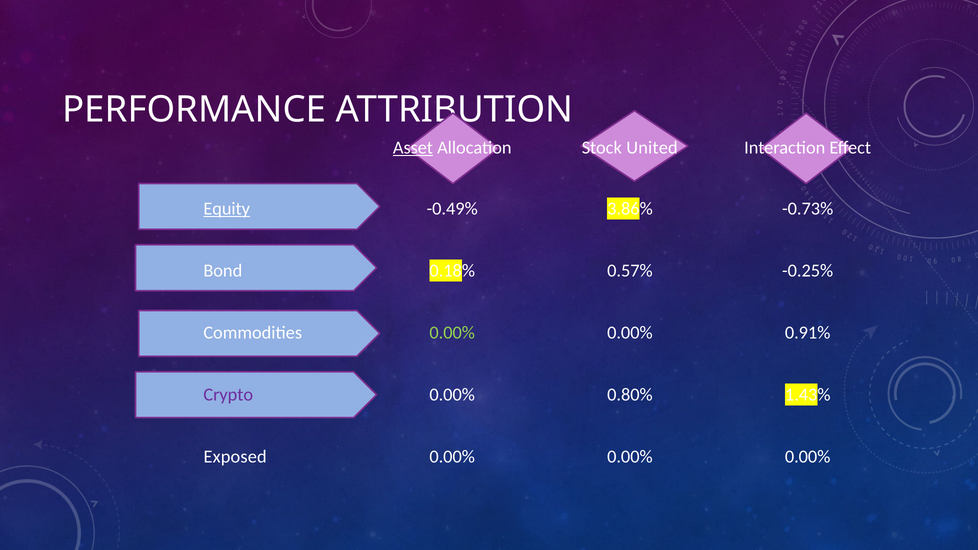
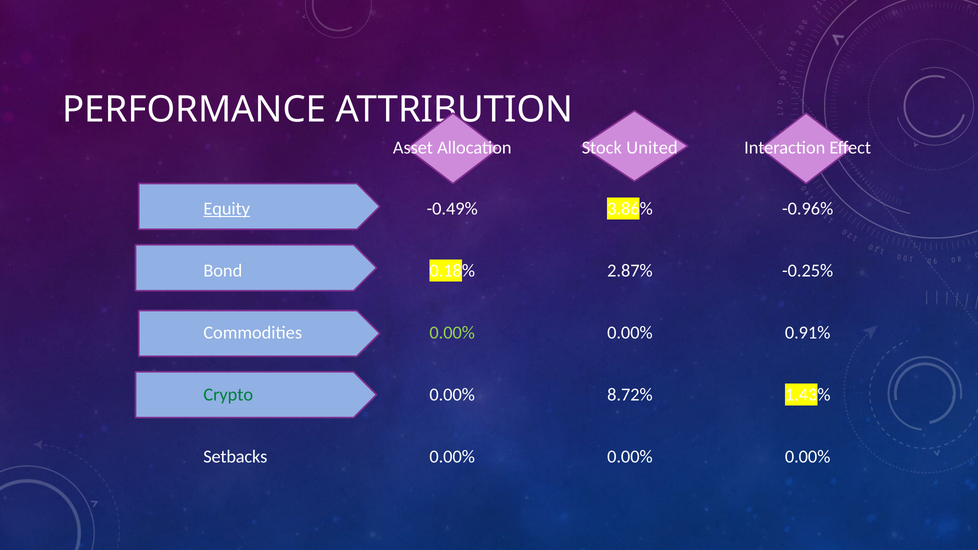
Asset underline: present -> none
-0.73%: -0.73% -> -0.96%
0.57%: 0.57% -> 2.87%
Crypto colour: purple -> green
0.80%: 0.80% -> 8.72%
Exposed: Exposed -> Setbacks
